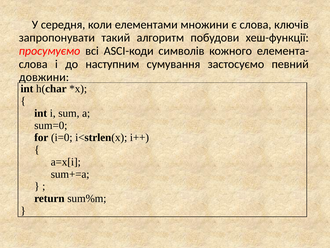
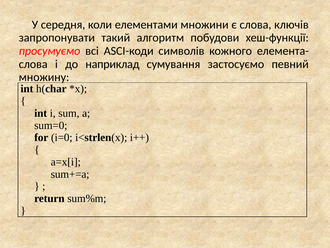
наступним: наступним -> наприклад
довжини: довжини -> множину
